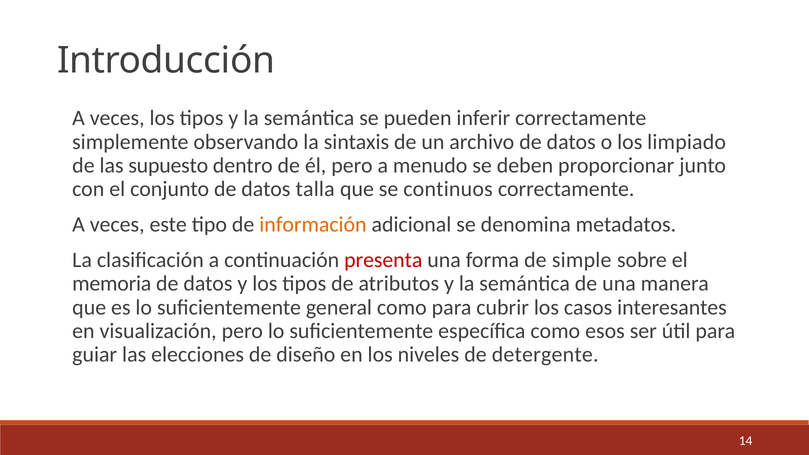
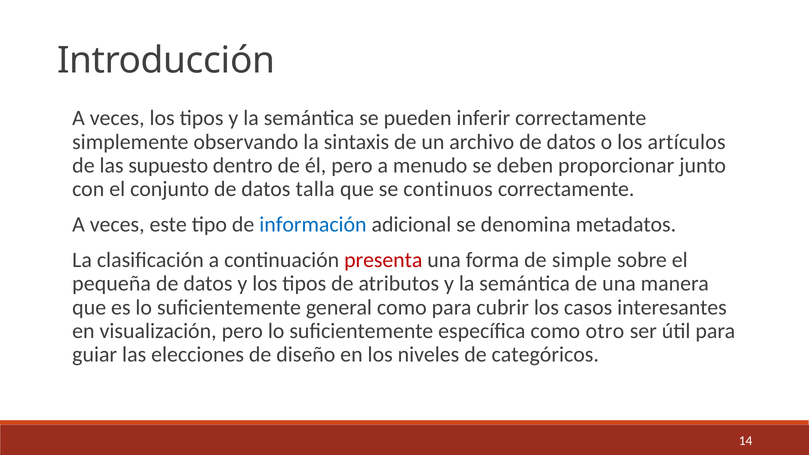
limpiado: limpiado -> artículos
información colour: orange -> blue
memoria: memoria -> pequeña
esos: esos -> otro
detergente: detergente -> categóricos
